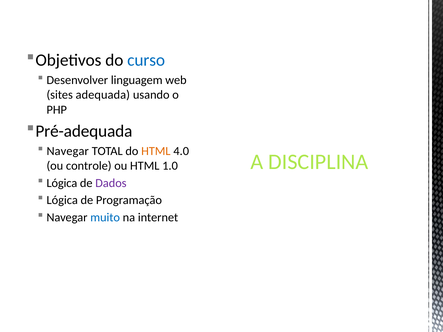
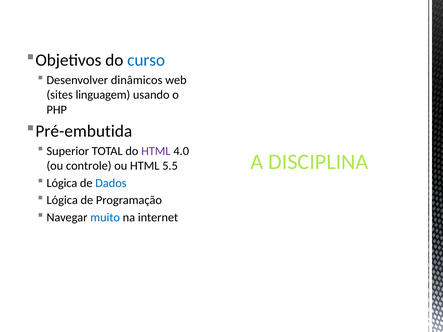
linguagem: linguagem -> dinâmicos
adequada: adequada -> linguagem
Pré-adequada: Pré-adequada -> Pré-embutida
Navegar at (68, 151): Navegar -> Superior
HTML at (156, 151) colour: orange -> purple
1.0: 1.0 -> 5.5
Dados colour: purple -> blue
